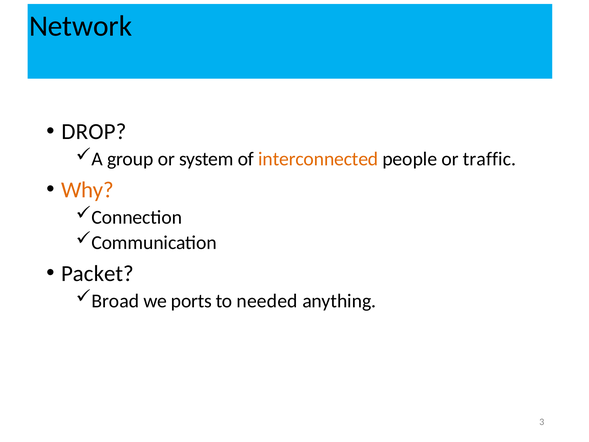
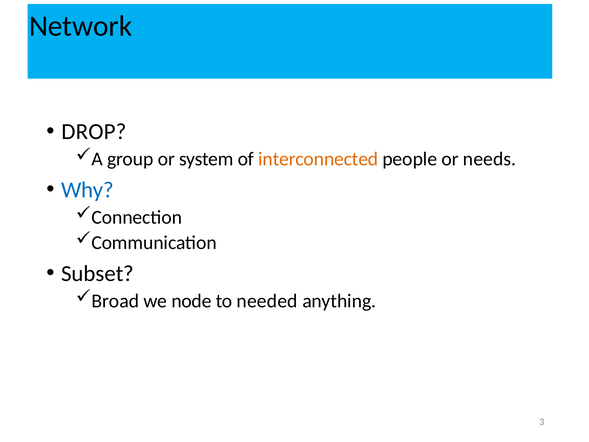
traffic: traffic -> needs
Why colour: orange -> blue
Packet: Packet -> Subset
ports: ports -> node
